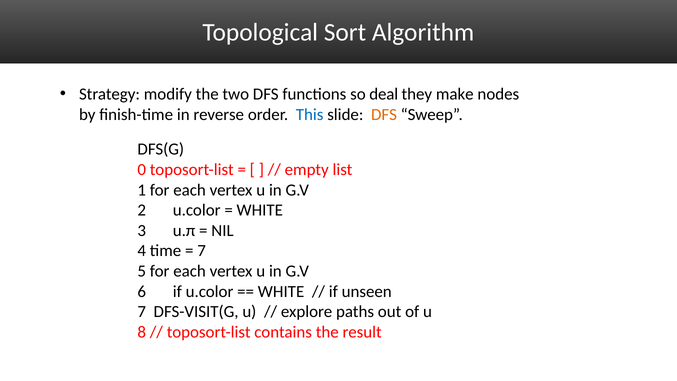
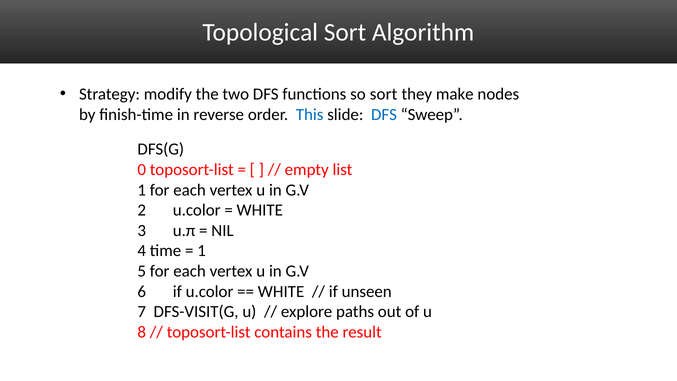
so deal: deal -> sort
DFS at (384, 115) colour: orange -> blue
7 at (202, 251): 7 -> 1
